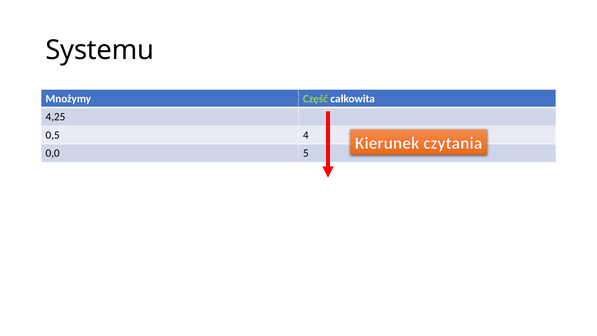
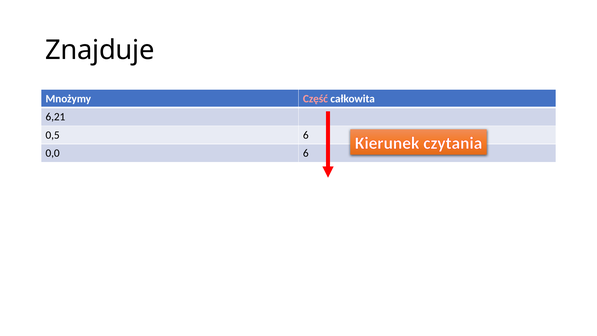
Systemu: Systemu -> Znajduje
Część colour: light green -> pink
4,25: 4,25 -> 6,21
0,5 4: 4 -> 6
0,0 5: 5 -> 6
